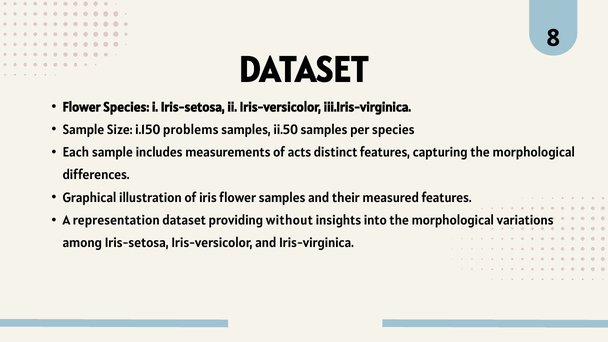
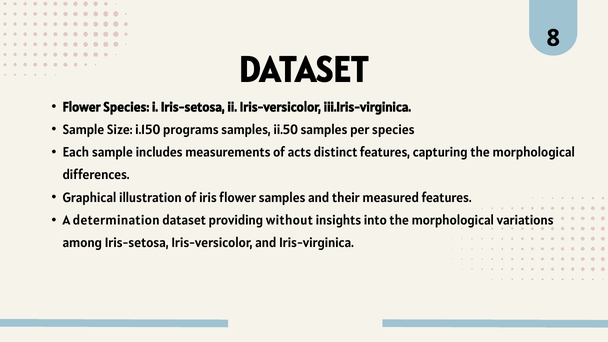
problems: problems -> programs
representation: representation -> determination
